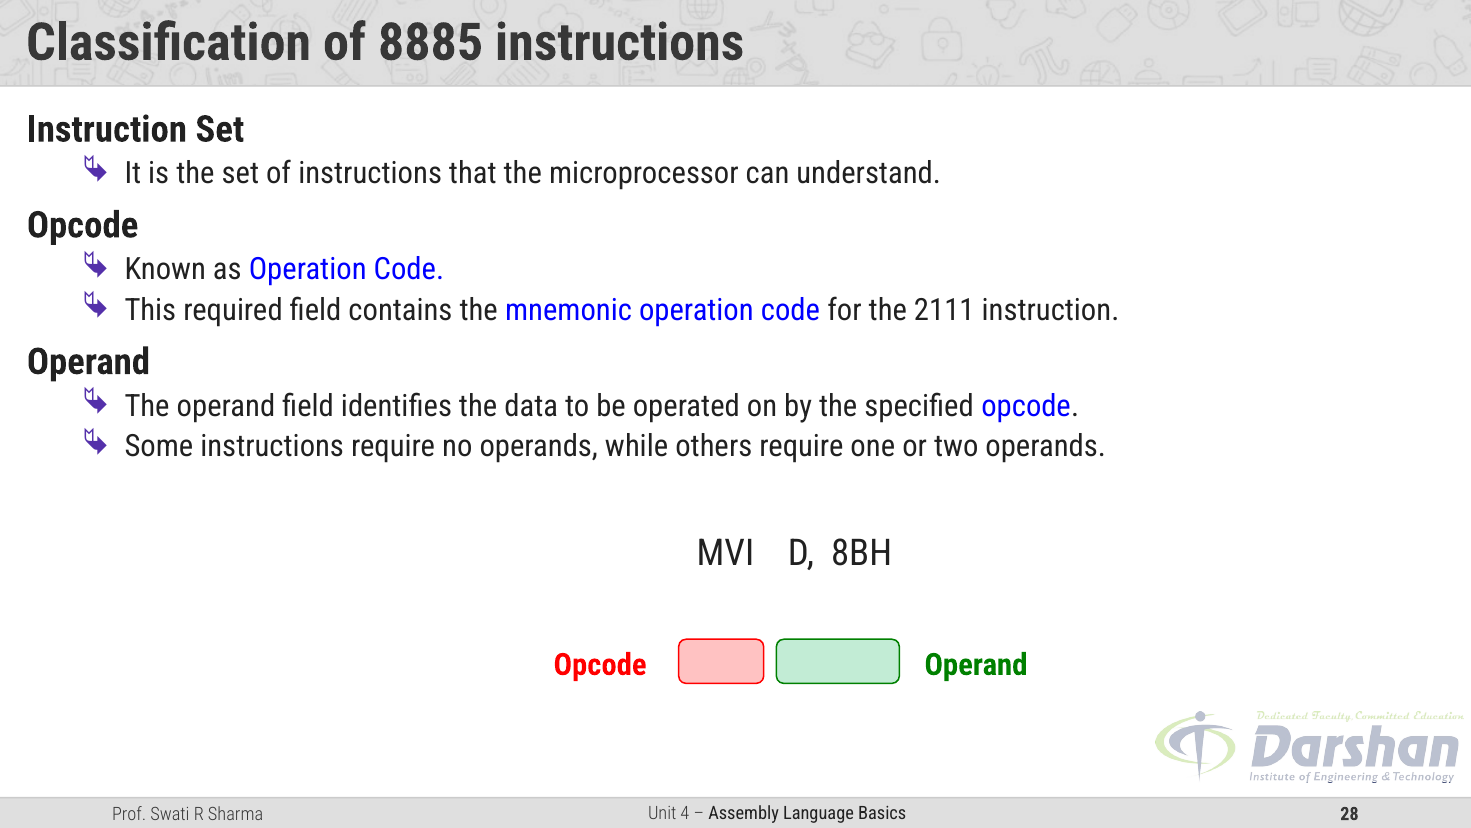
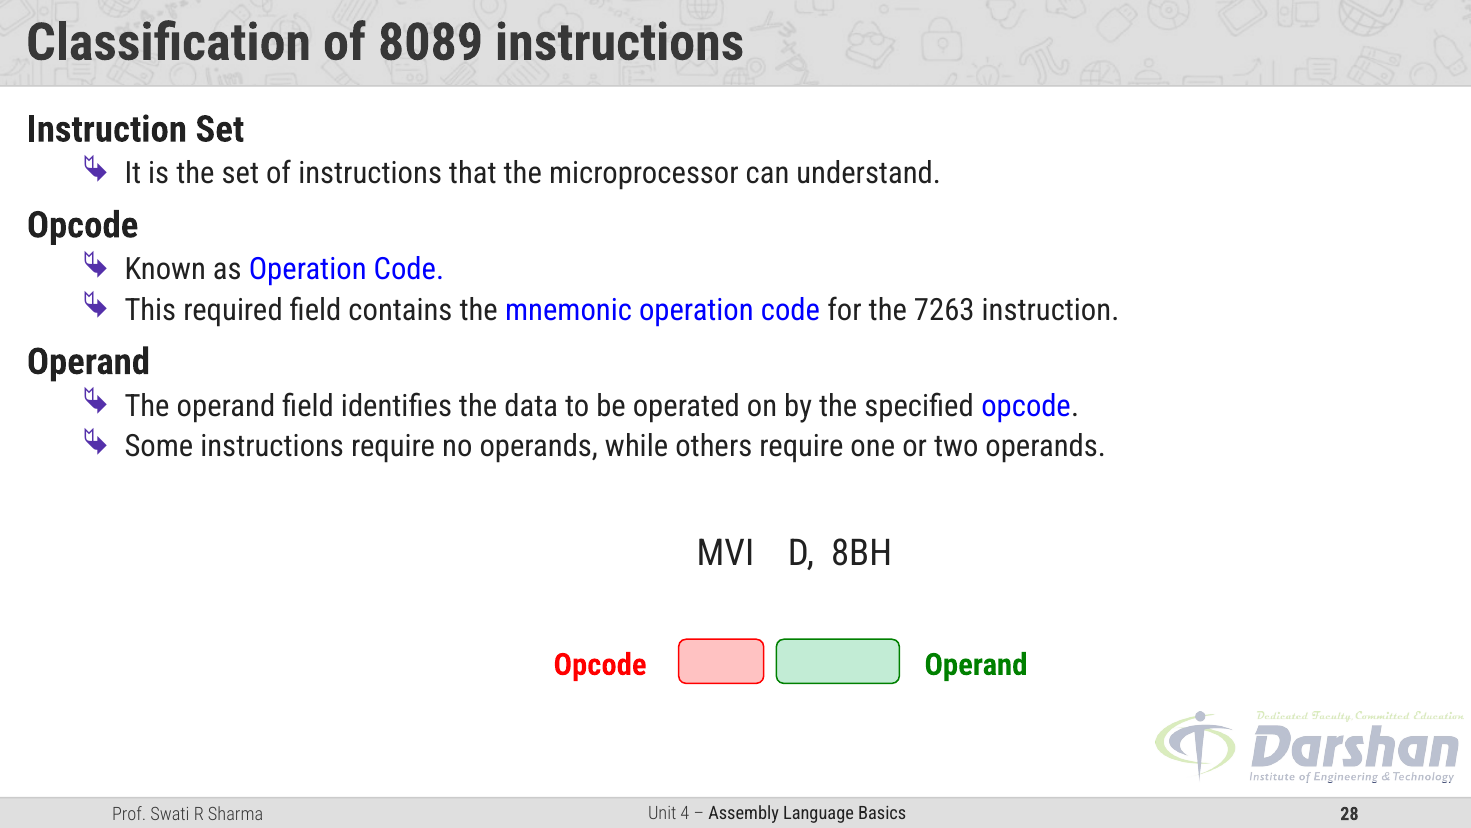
8885: 8885 -> 8089
2111: 2111 -> 7263
